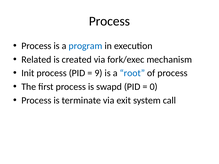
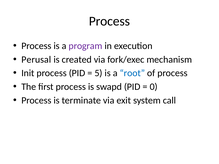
program colour: blue -> purple
Related: Related -> Perusal
9: 9 -> 5
